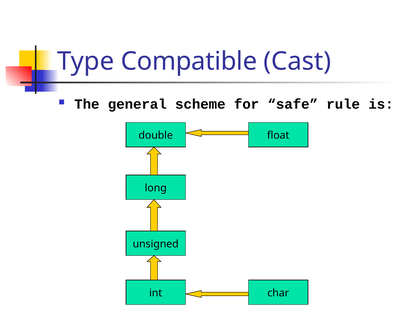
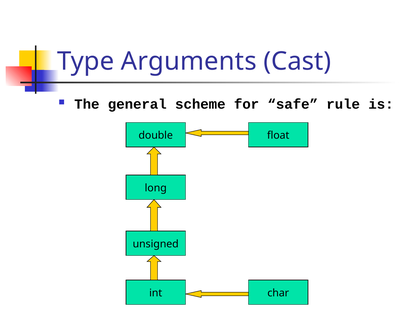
Compatible: Compatible -> Arguments
